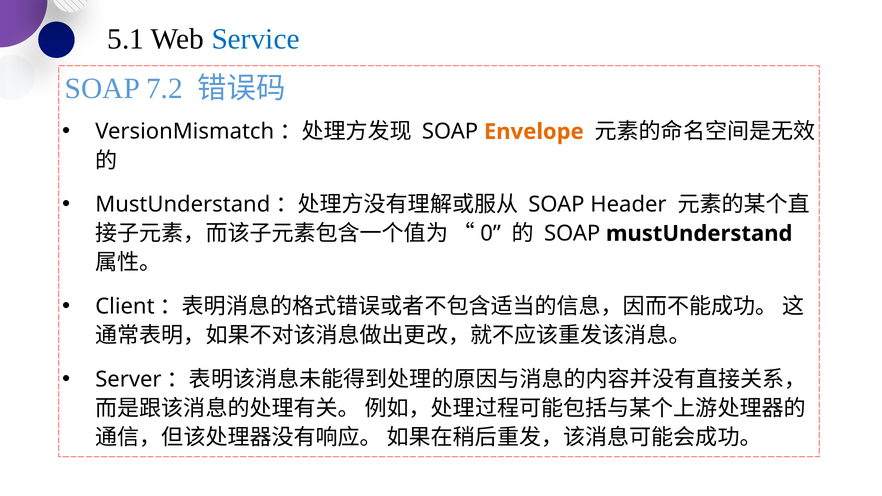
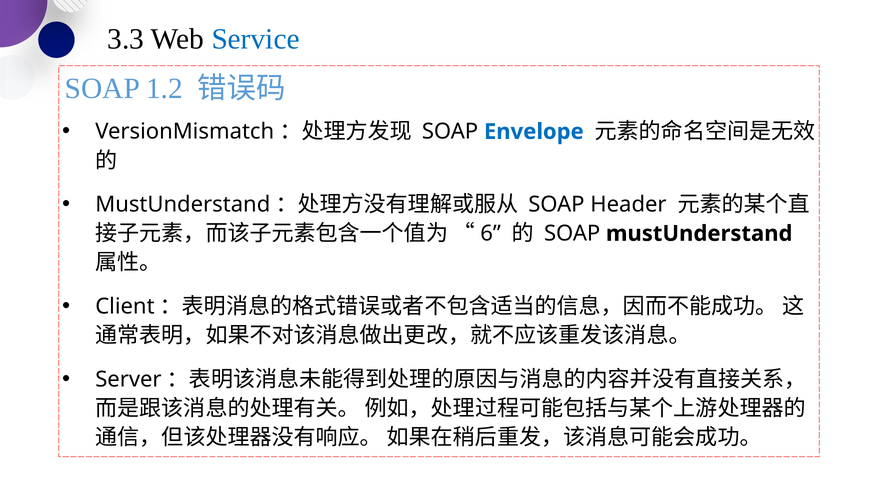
5.1: 5.1 -> 3.3
7.2: 7.2 -> 1.2
Envelope colour: orange -> blue
0: 0 -> 6
